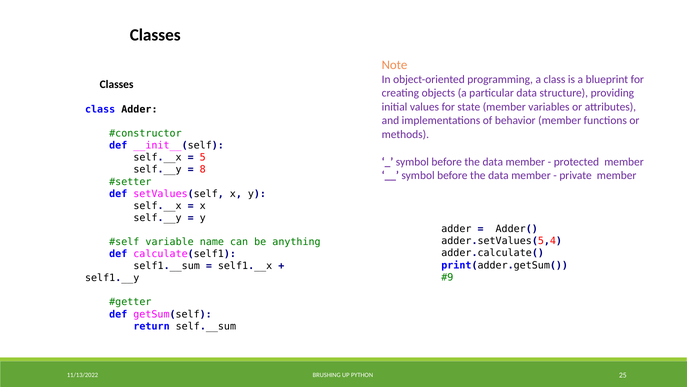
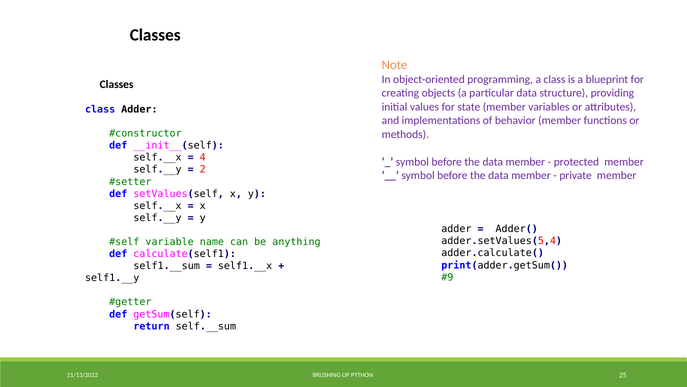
5: 5 -> 4
8: 8 -> 2
